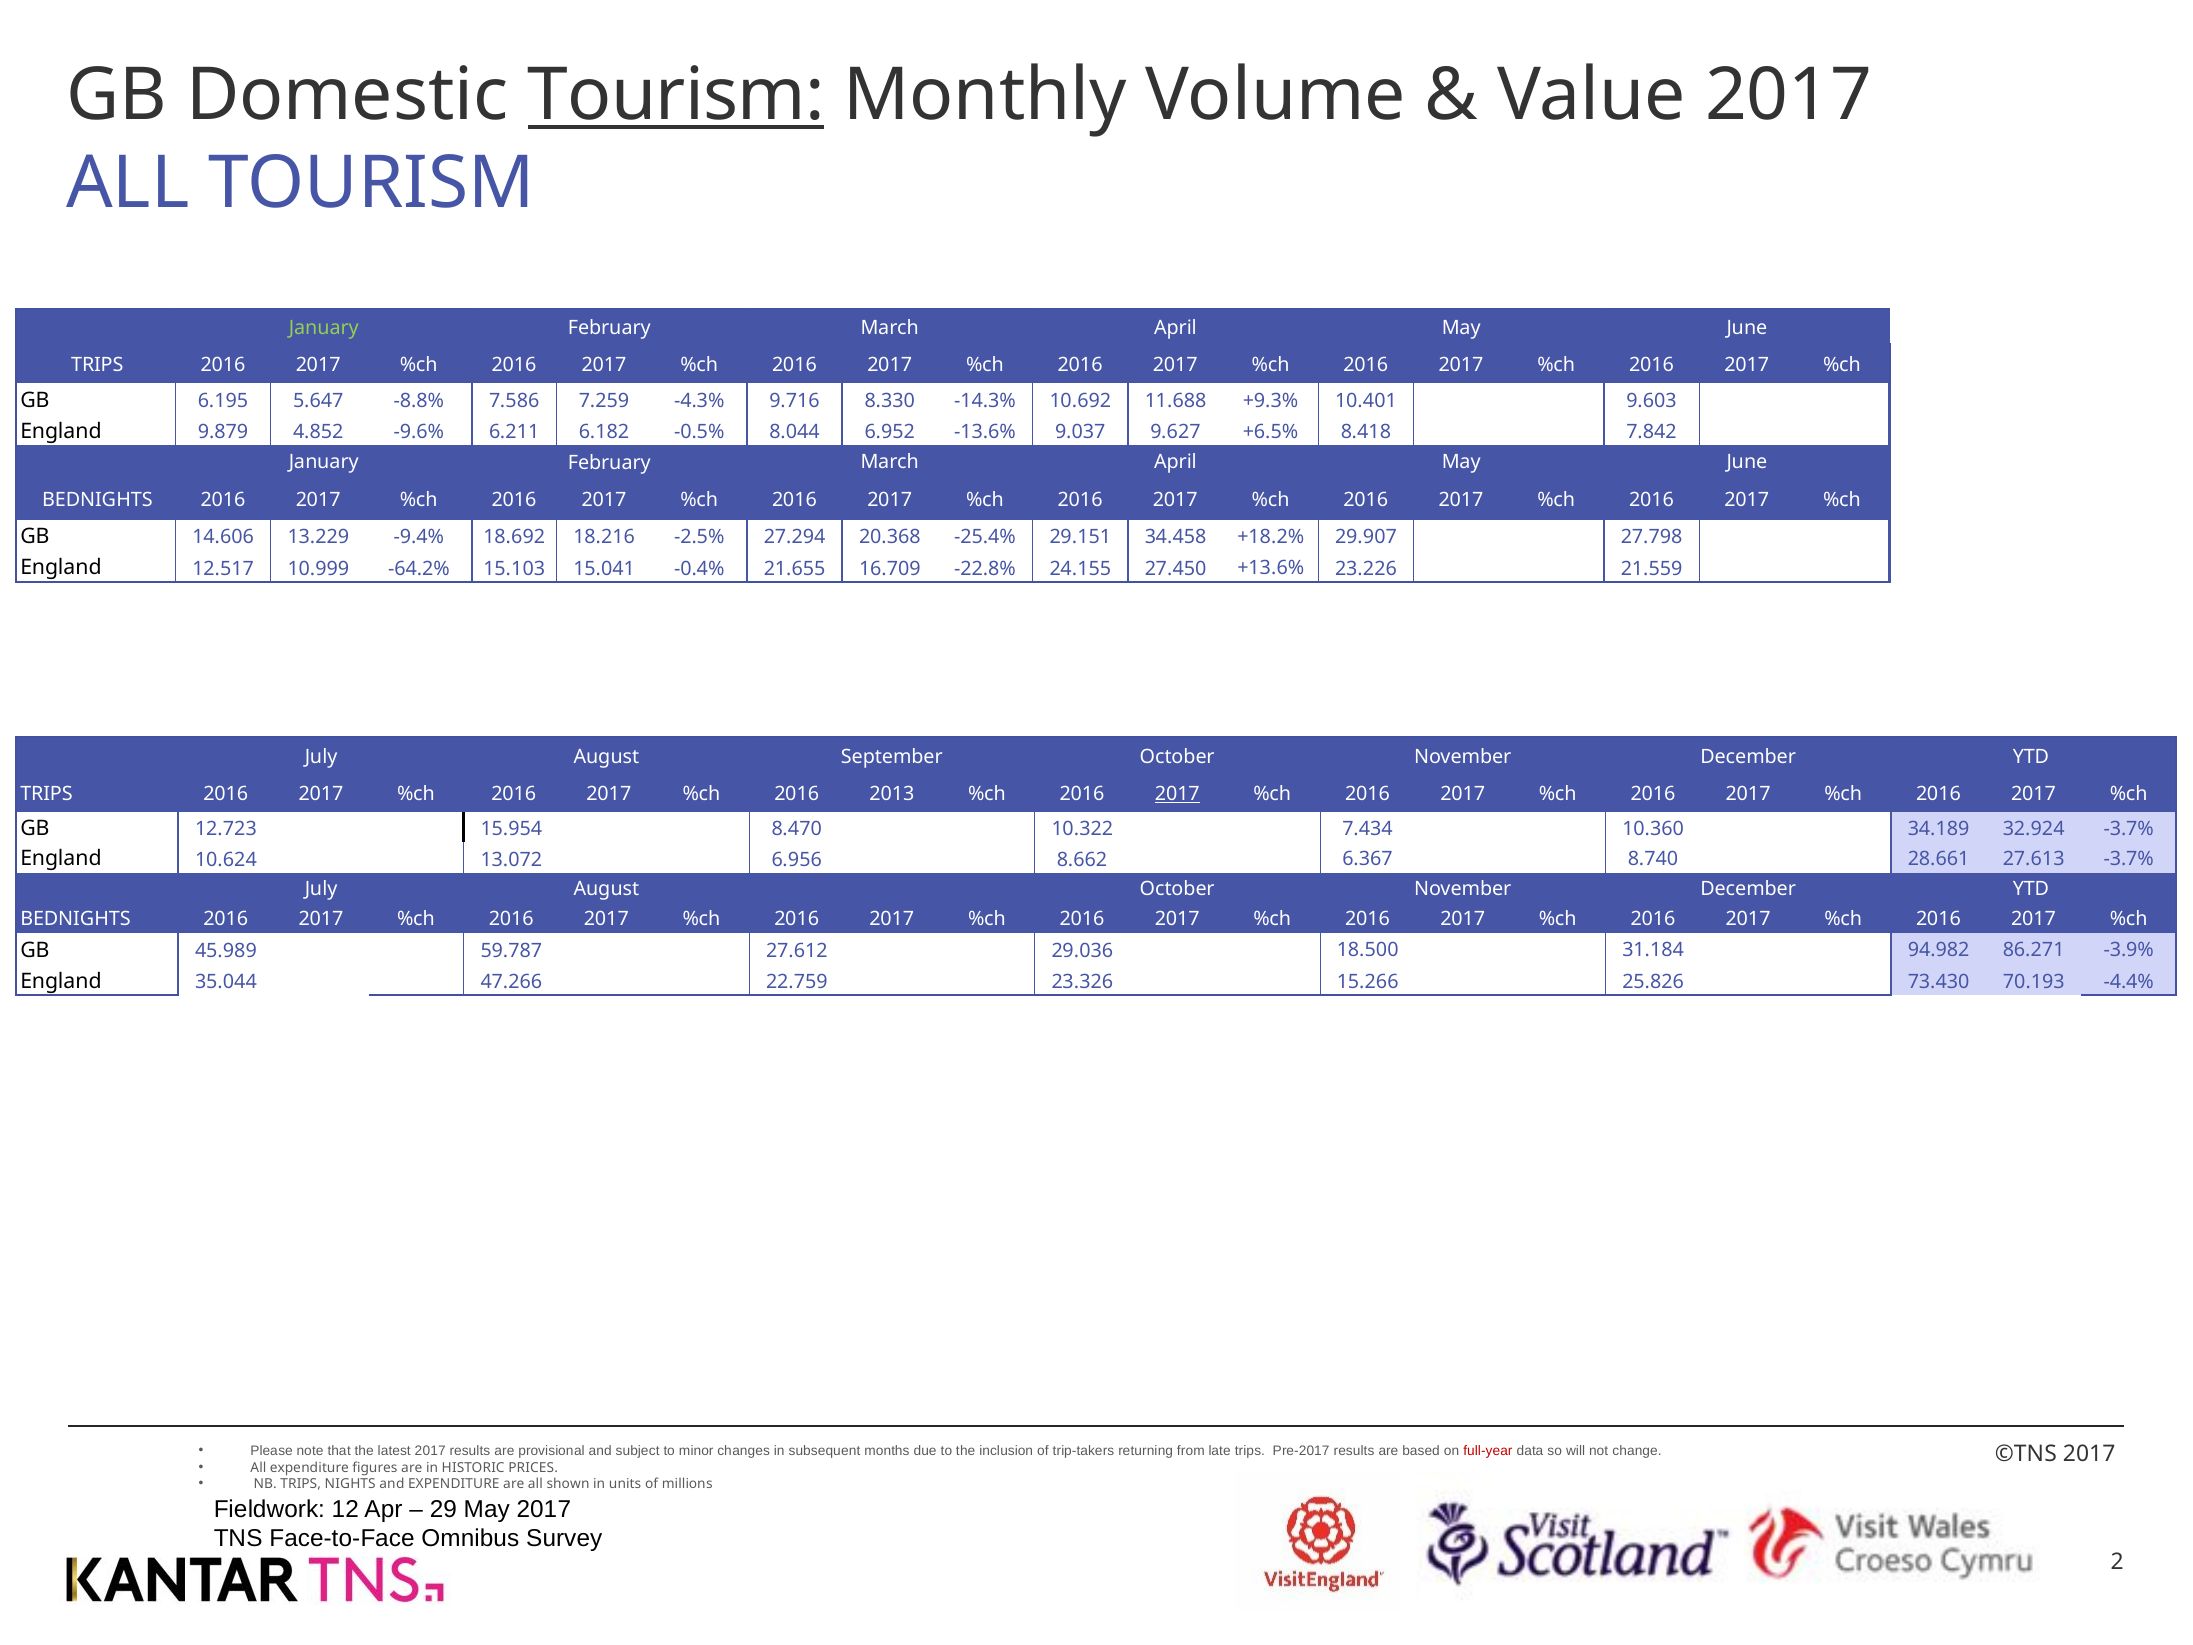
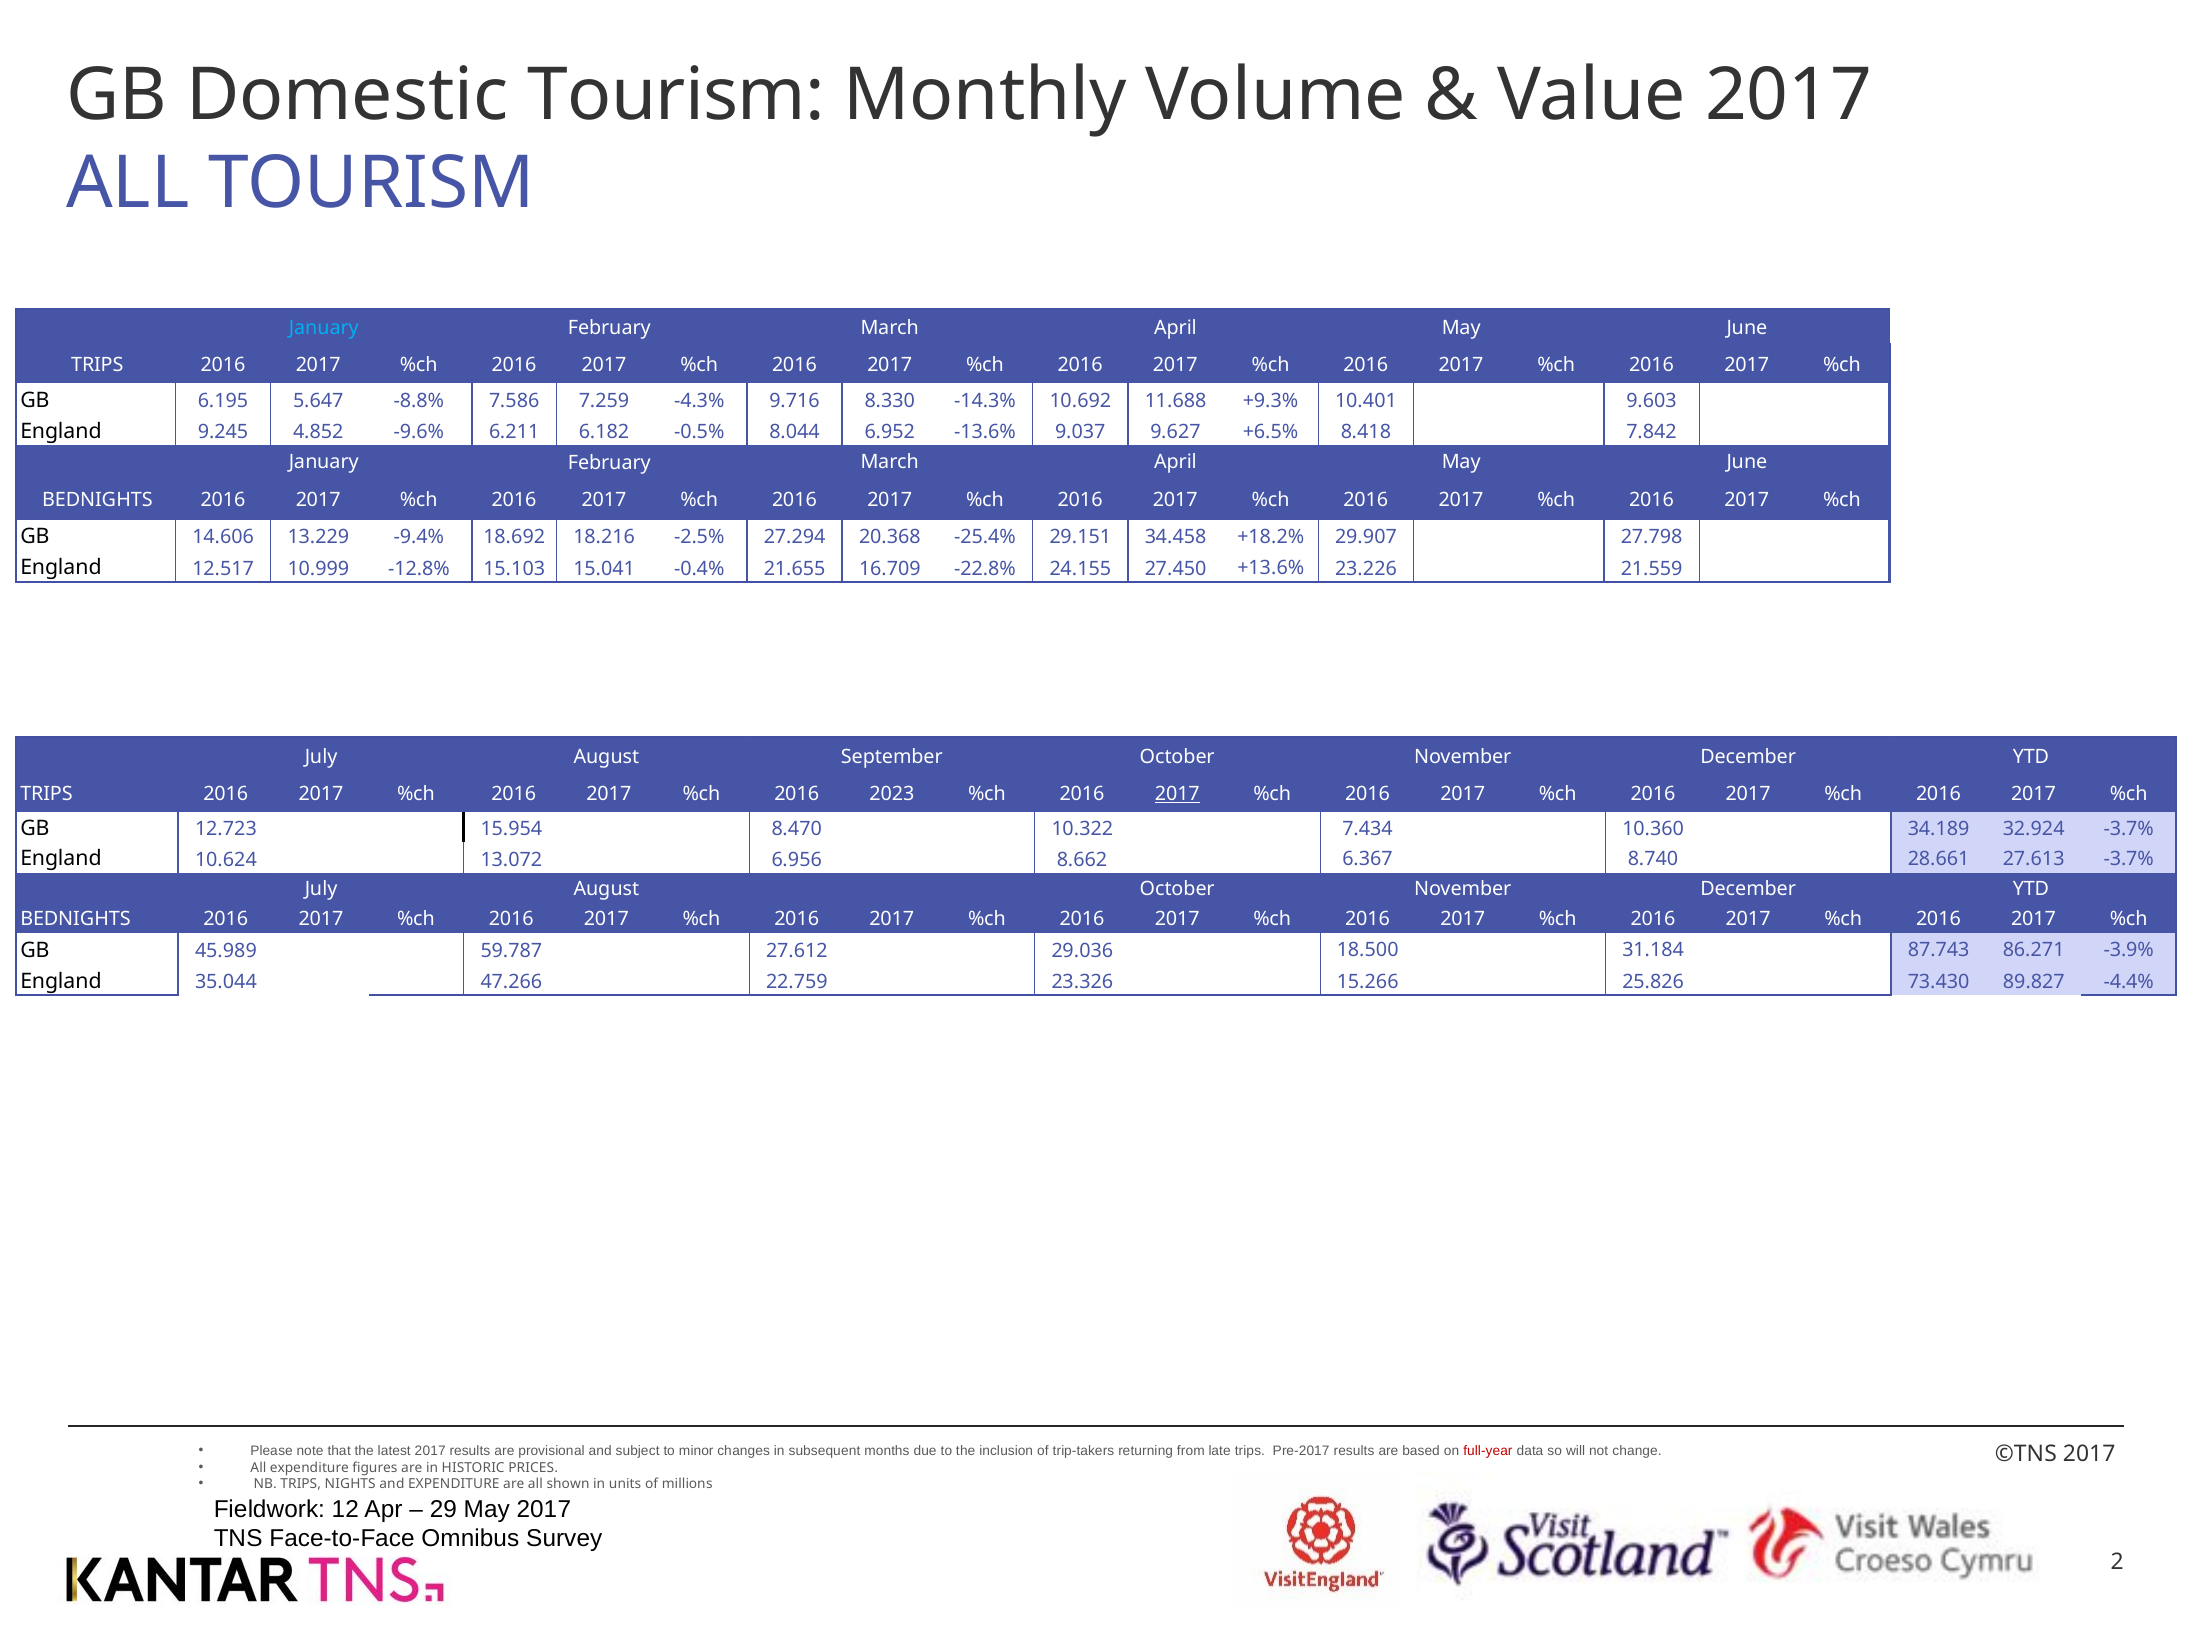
Tourism at (676, 96) underline: present -> none
January at (324, 328) colour: light green -> light blue
9.879: 9.879 -> 9.245
-64.2%: -64.2% -> -12.8%
2013: 2013 -> 2023
94.982: 94.982 -> 87.743
70.193: 70.193 -> 89.827
